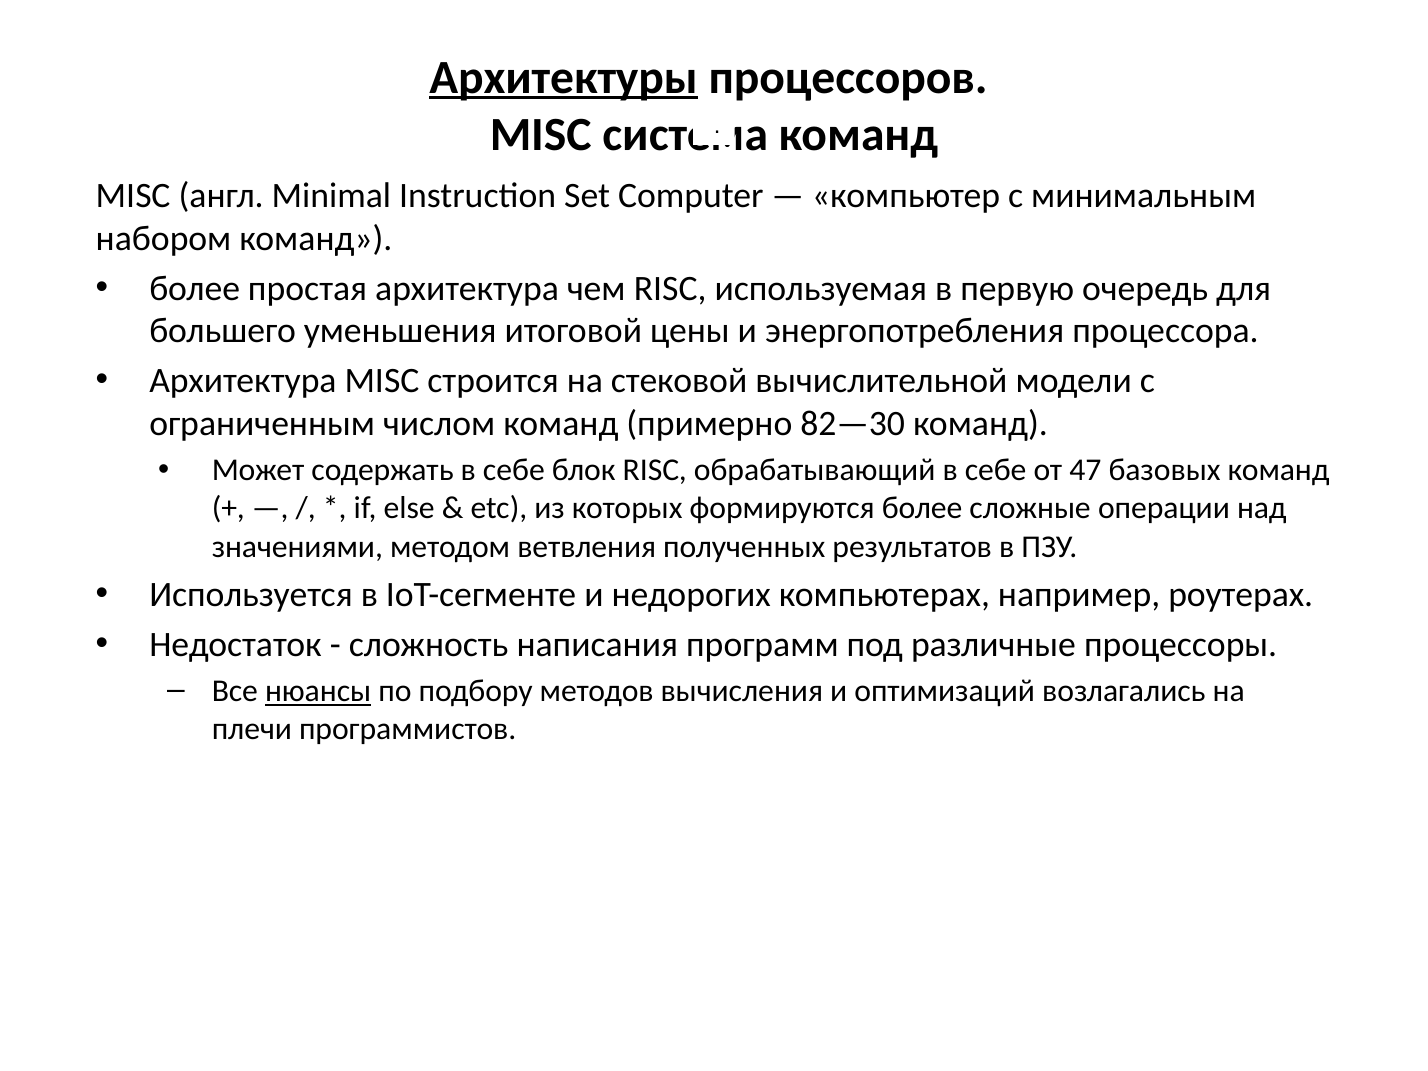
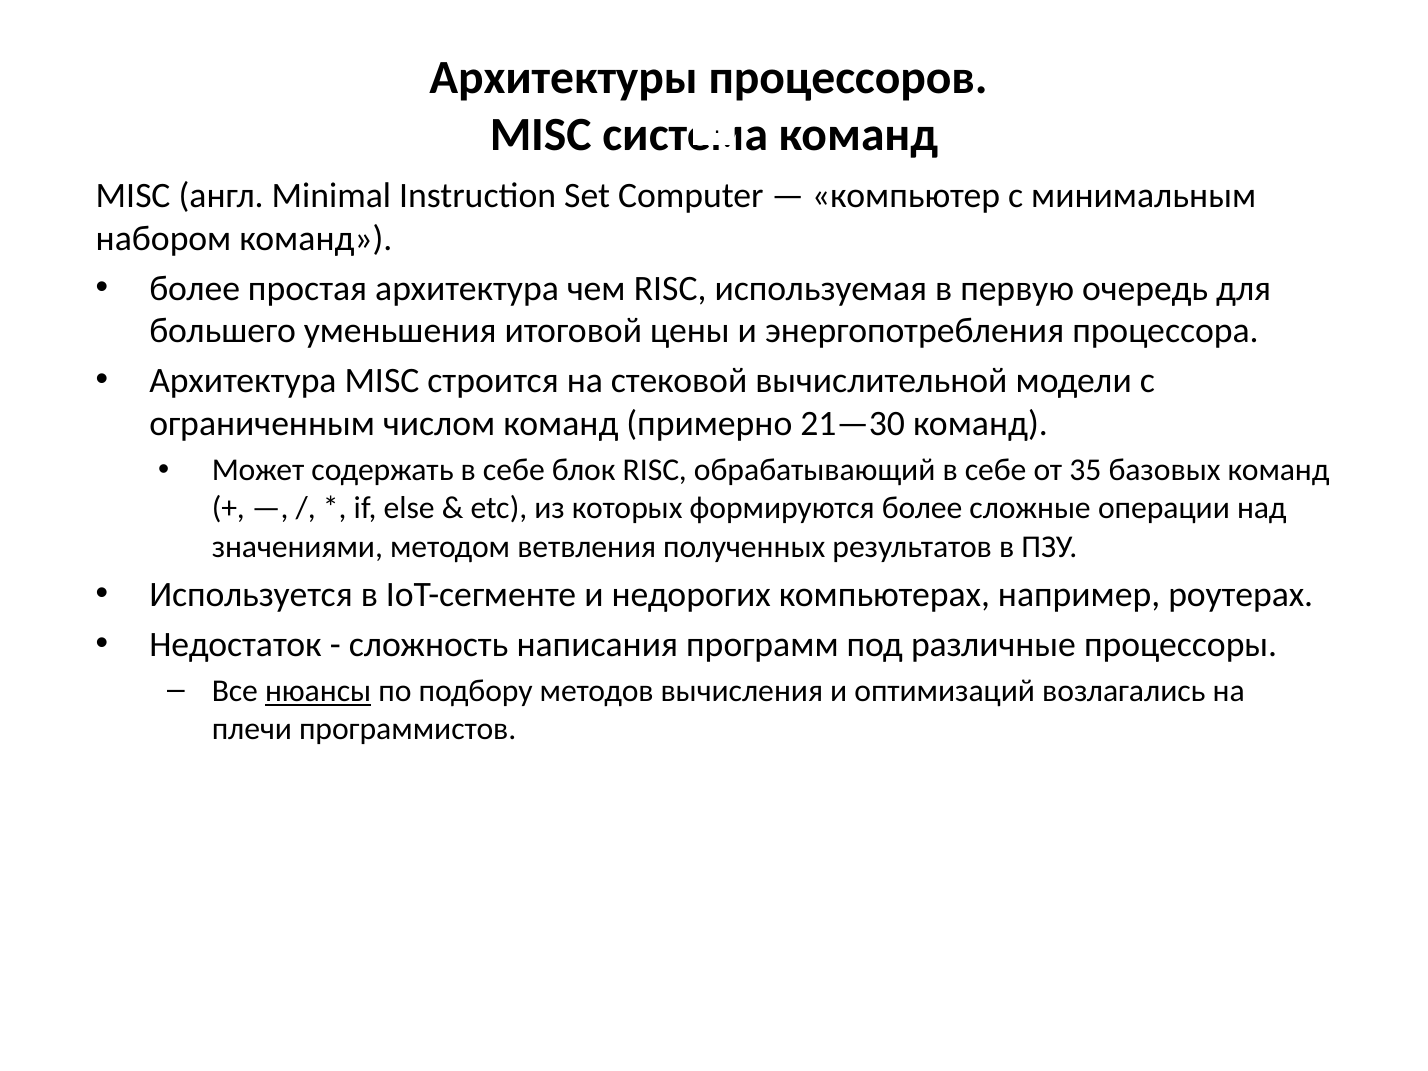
Архитектуры underline: present -> none
82—30: 82—30 -> 21—30
47: 47 -> 35
